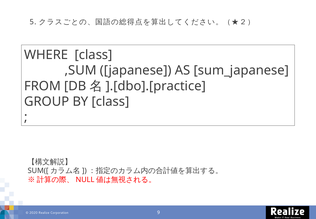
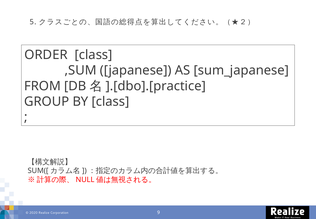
WHERE: WHERE -> ORDER
